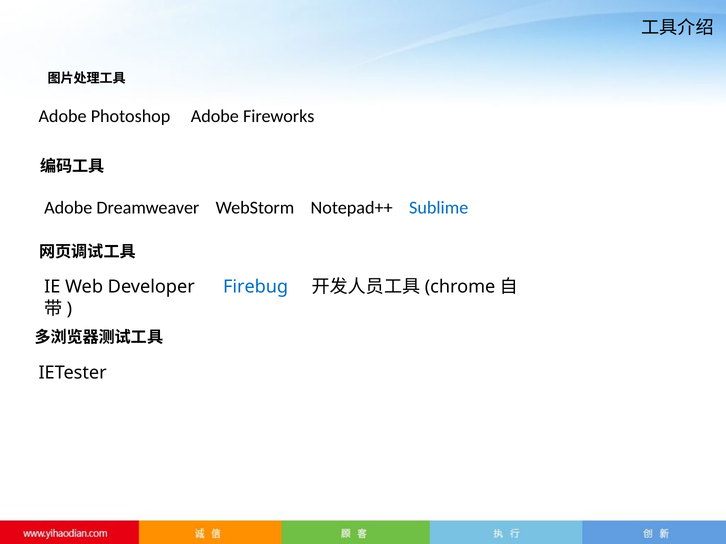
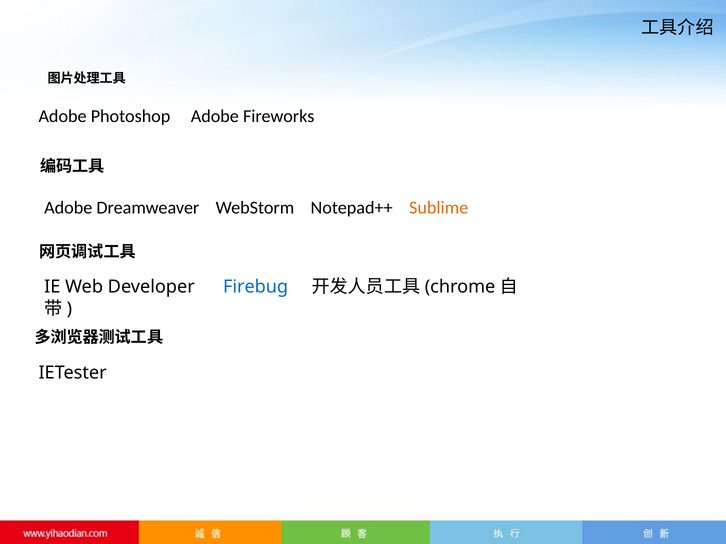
Sublime colour: blue -> orange
